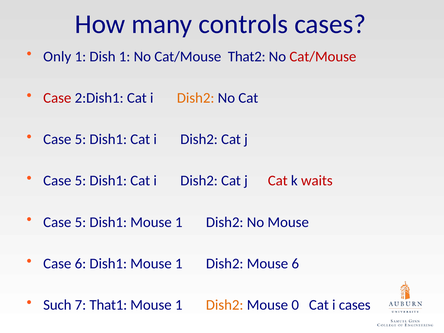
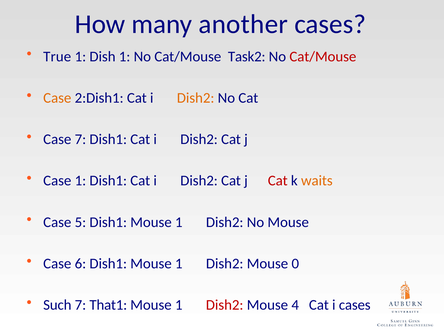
controls: controls -> another
Only: Only -> True
That2: That2 -> Task2
Case at (57, 98) colour: red -> orange
5 at (80, 139): 5 -> 7
5 at (80, 181): 5 -> 1
waits colour: red -> orange
Mouse 6: 6 -> 0
Dish2 at (225, 305) colour: orange -> red
0: 0 -> 4
